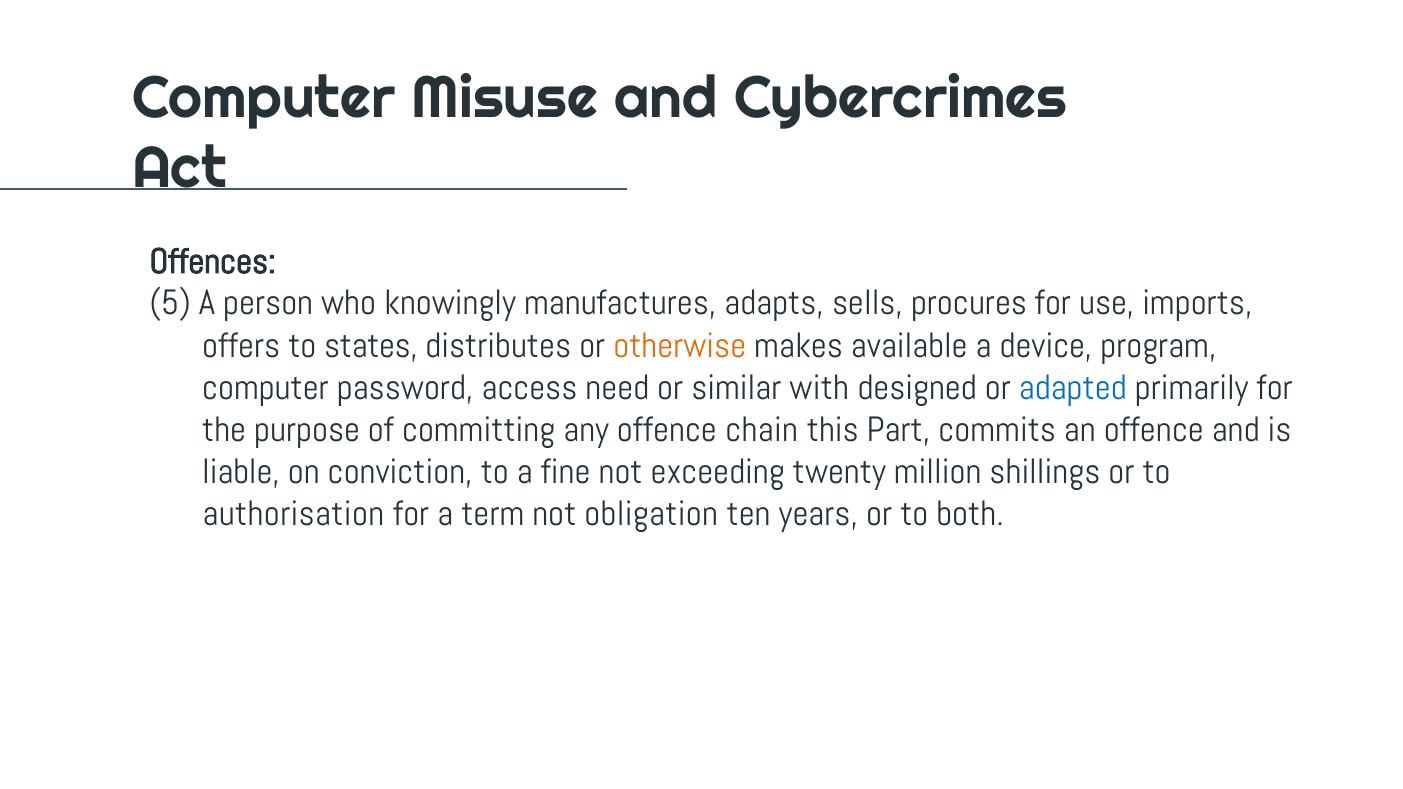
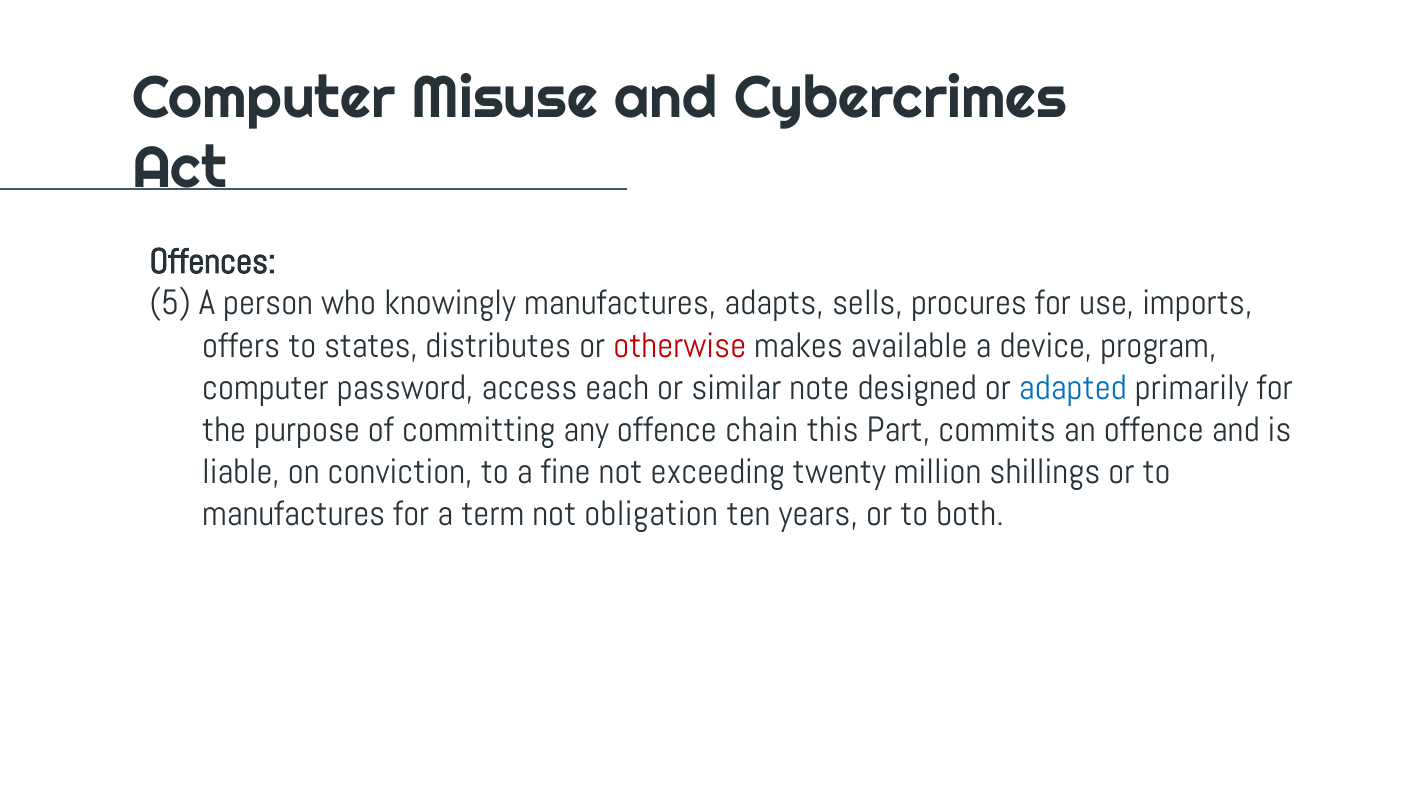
otherwise colour: orange -> red
need: need -> each
with: with -> note
authorisation at (293, 514): authorisation -> manufactures
